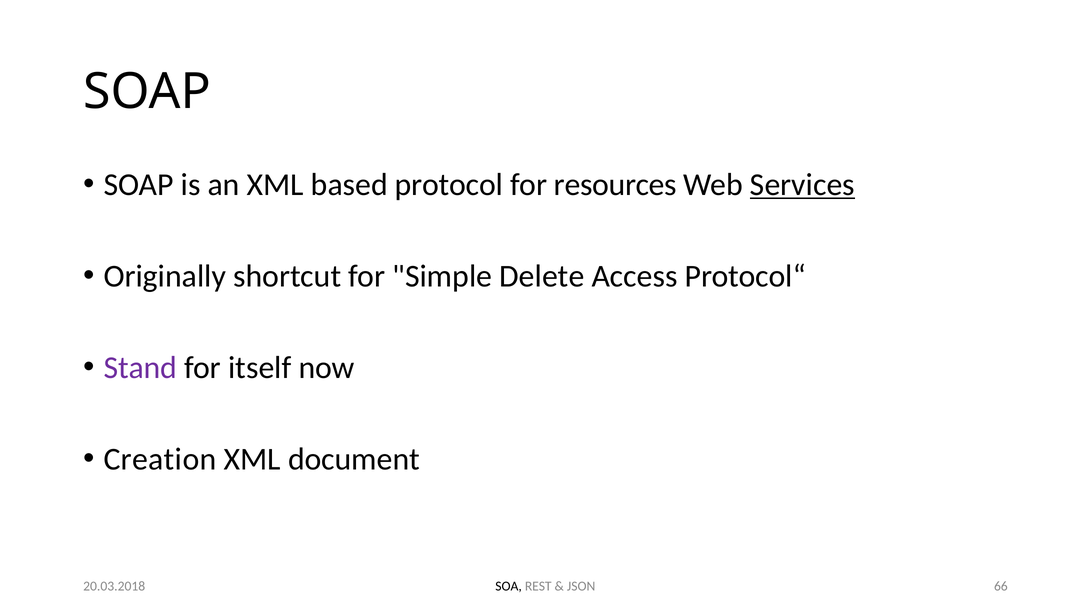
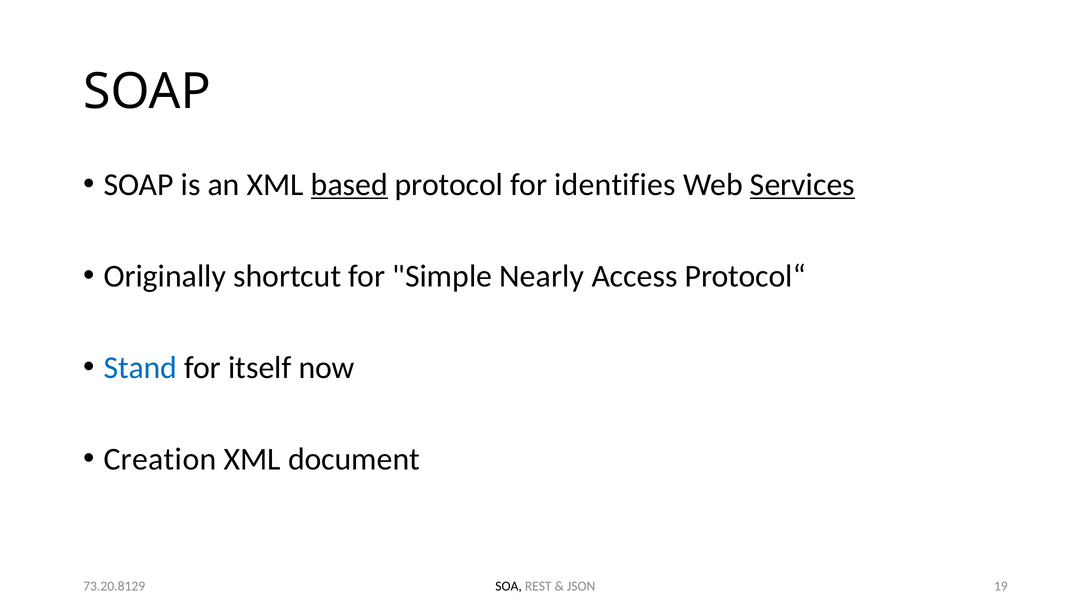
based underline: none -> present
resources: resources -> identifies
Delete: Delete -> Nearly
Stand colour: purple -> blue
66: 66 -> 19
20.03.2018: 20.03.2018 -> 73.20.8129
